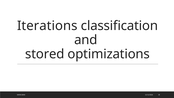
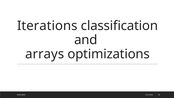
stored: stored -> arrays
